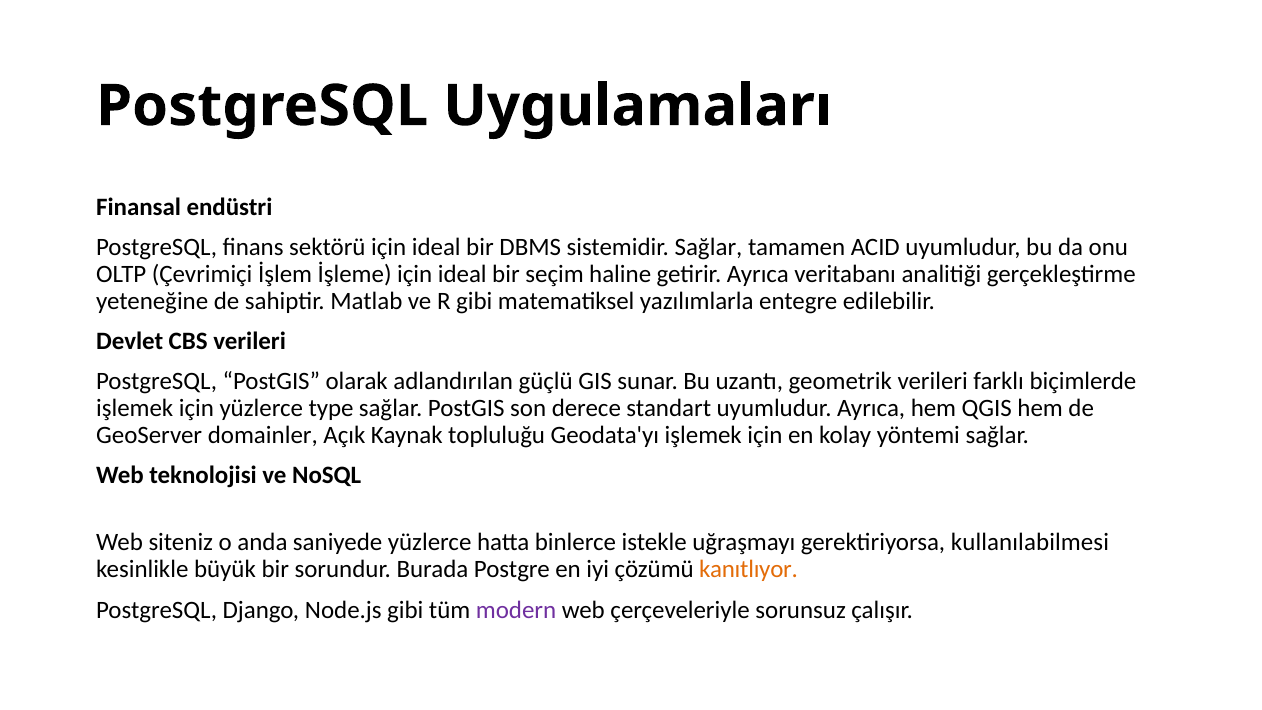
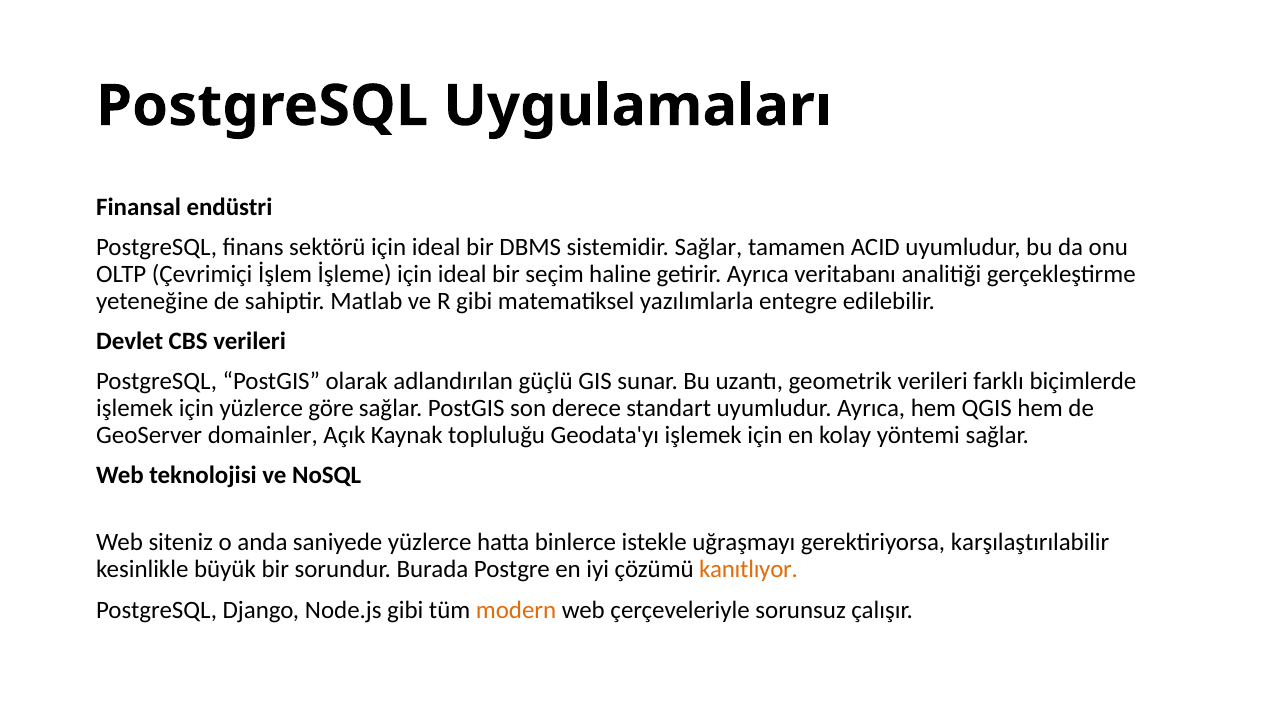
type: type -> göre
kullanılabilmesi: kullanılabilmesi -> karşılaştırılabilir
modern colour: purple -> orange
